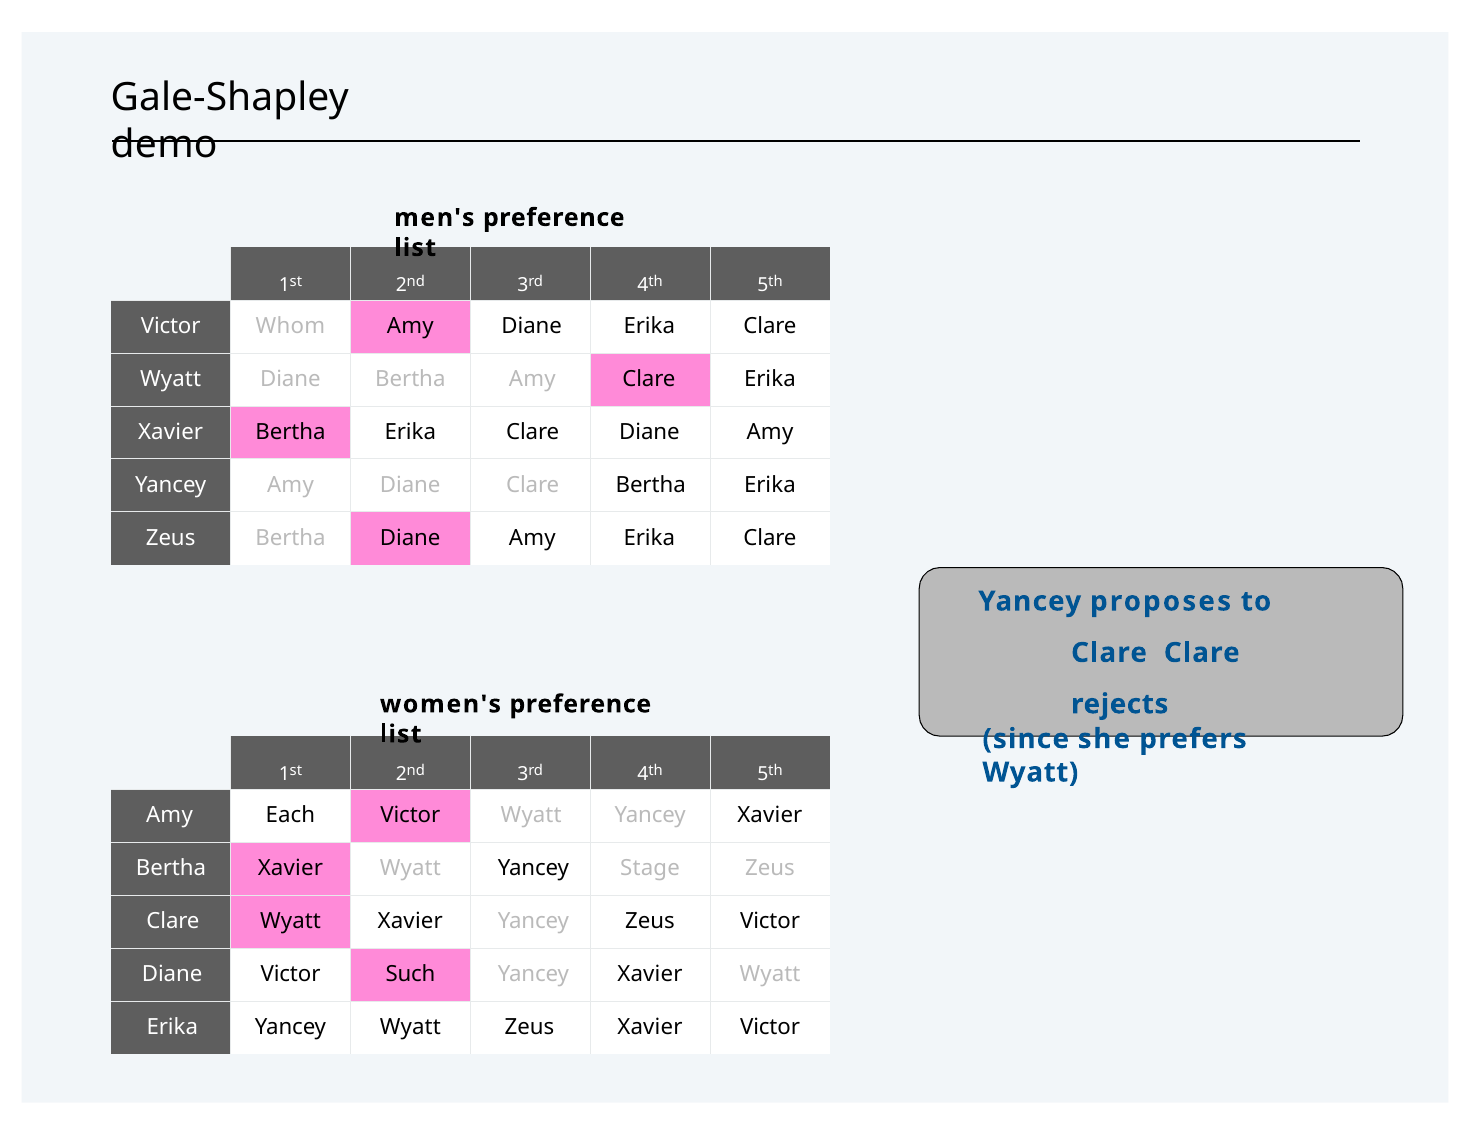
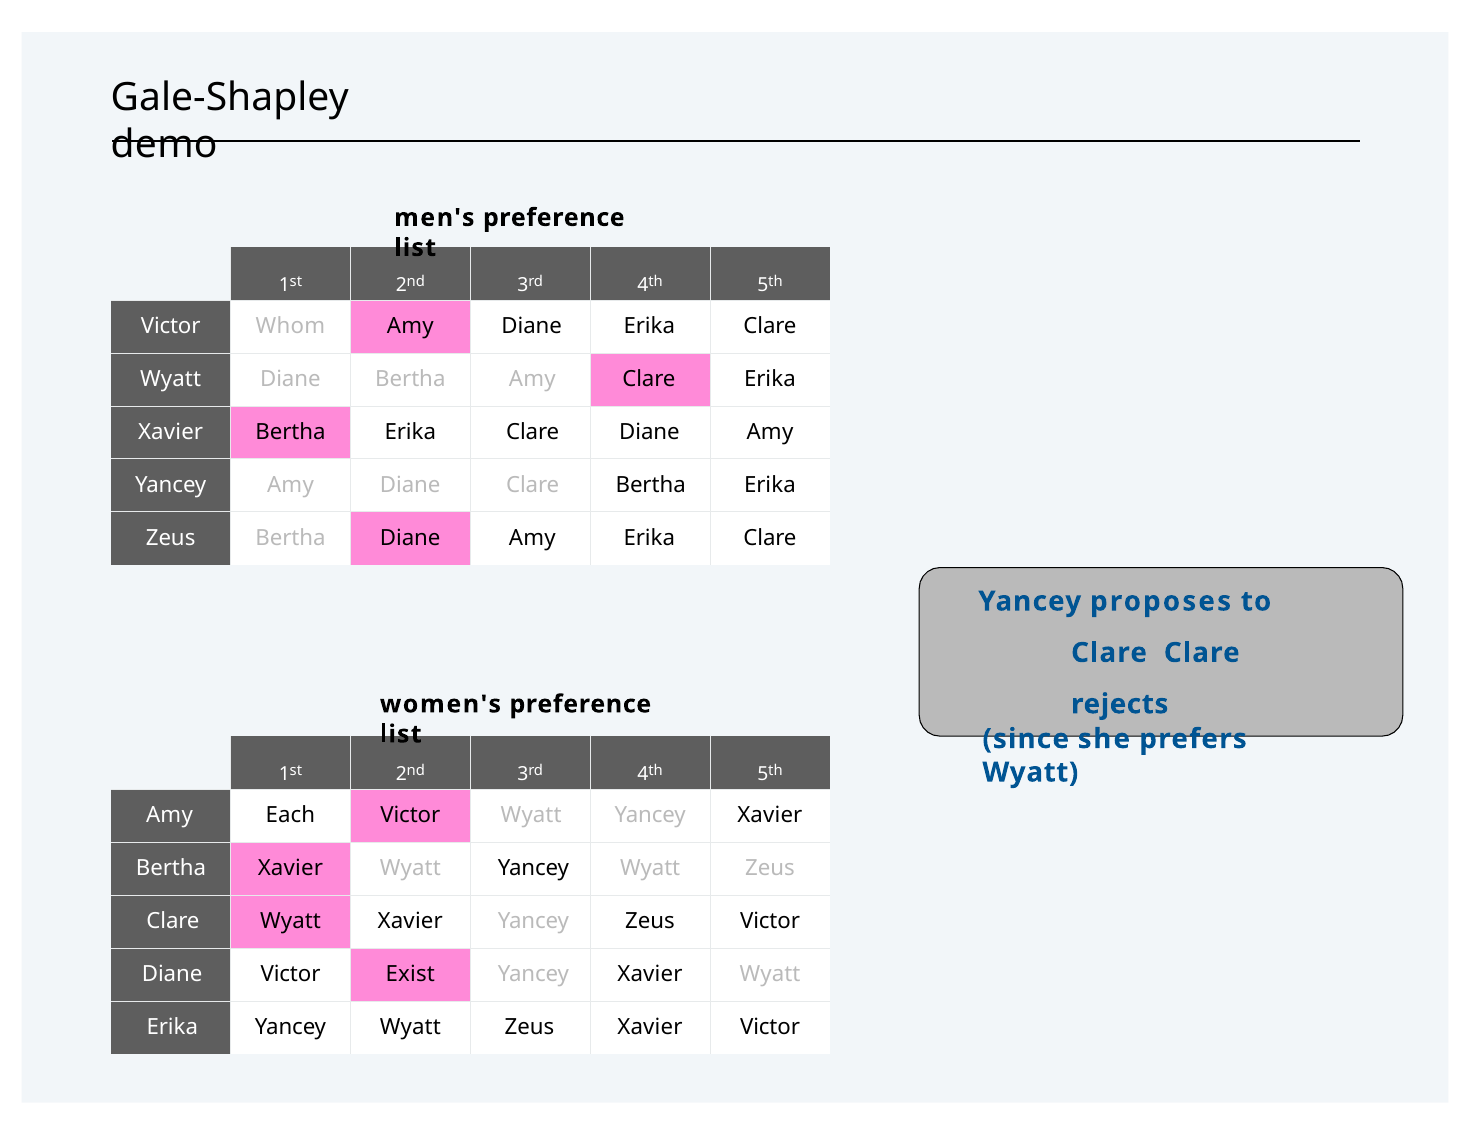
Wyatt Yancey Stage: Stage -> Wyatt
Such: Such -> Exist
